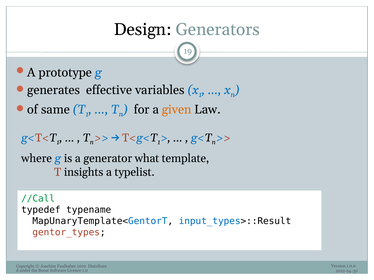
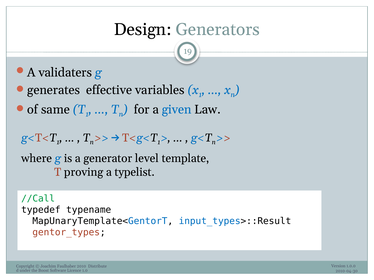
prototype: prototype -> validaters
given colour: orange -> blue
what: what -> level
insights: insights -> proving
